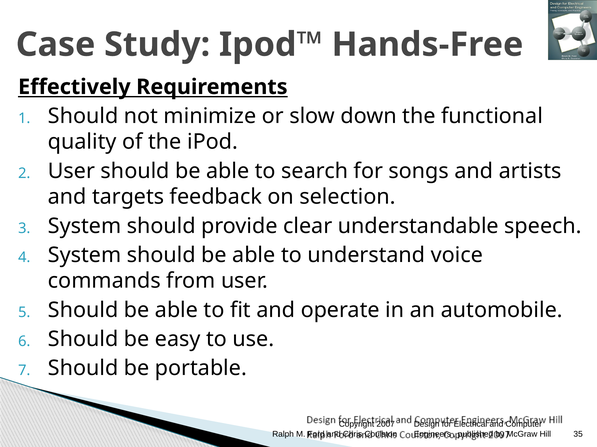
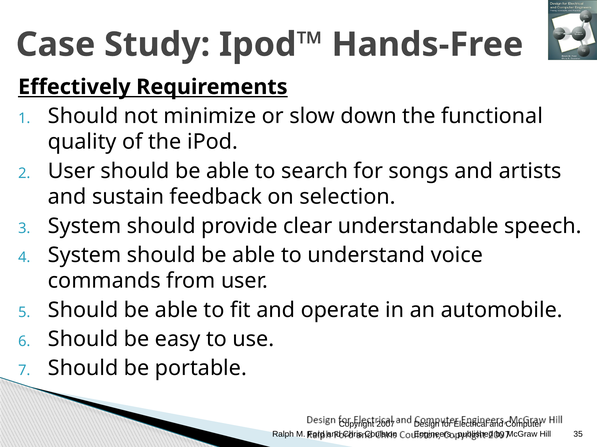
targets: targets -> sustain
